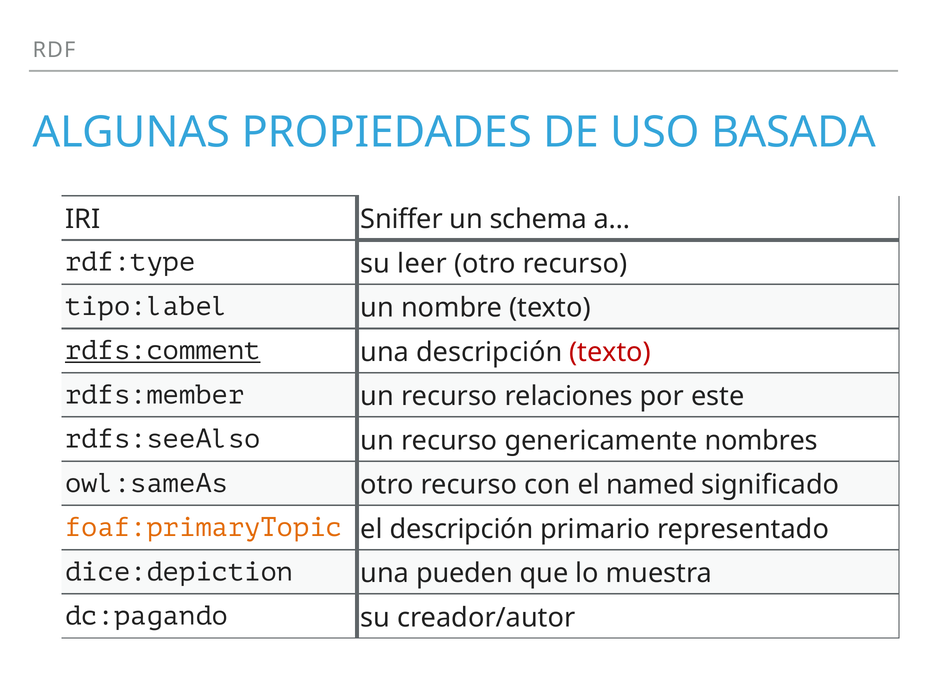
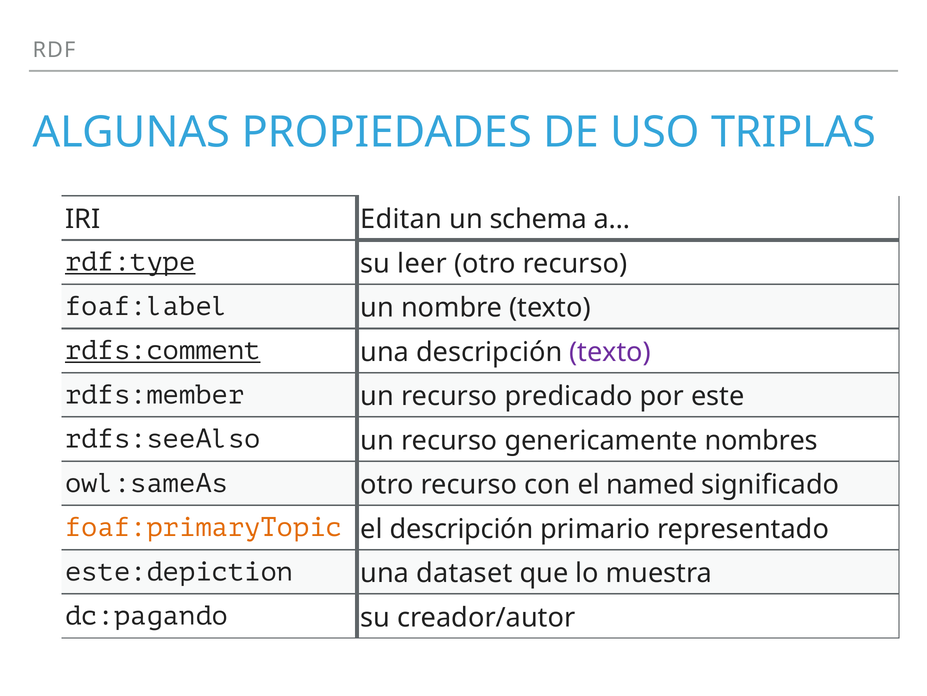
BASADA: BASADA -> TRIPLAS
Sniffer: Sniffer -> Editan
rdf:type underline: none -> present
tipo:label: tipo:label -> foaf:label
texto at (610, 352) colour: red -> purple
relaciones: relaciones -> predicado
dice:depiction: dice:depiction -> este:depiction
pueden: pueden -> dataset
